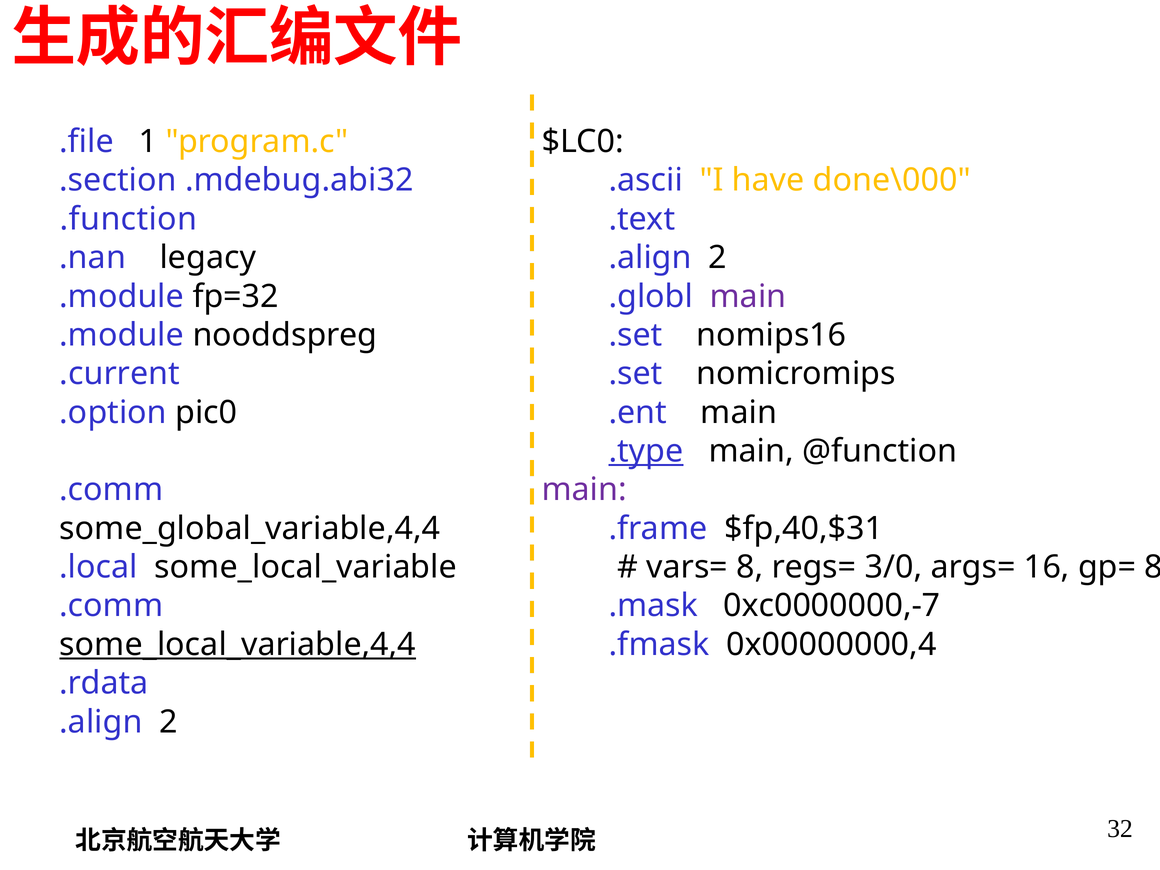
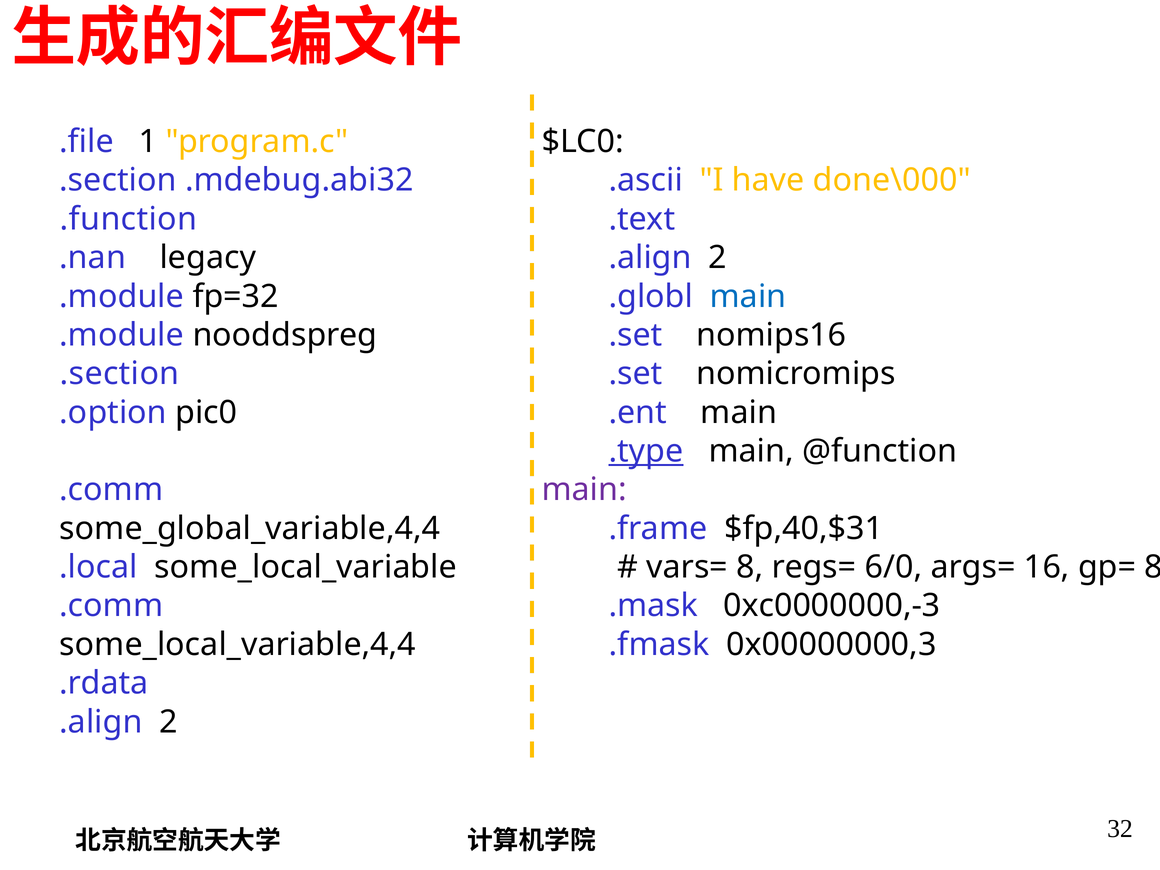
main at (748, 296) colour: purple -> blue
.current at (120, 374): .current -> .section
3/0: 3/0 -> 6/0
0xc0000000,-7: 0xc0000000,-7 -> 0xc0000000,-3
some_local_variable,4,4 underline: present -> none
0x00000000,4: 0x00000000,4 -> 0x00000000,3
